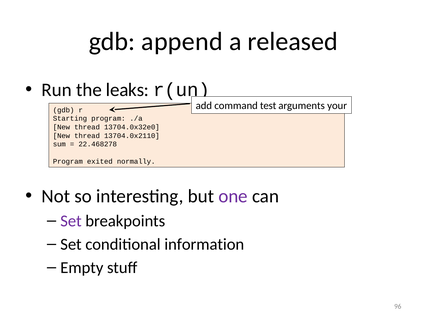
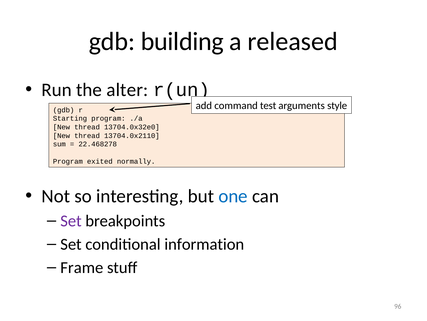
append: append -> building
leaks: leaks -> alter
your: your -> style
one colour: purple -> blue
Empty: Empty -> Frame
